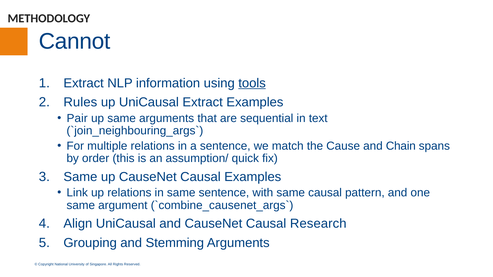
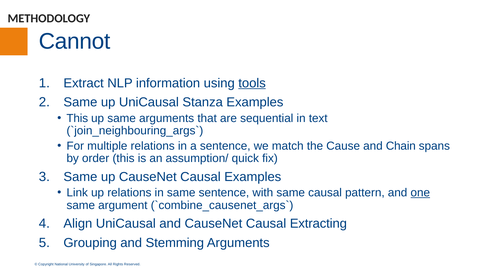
Rules at (80, 102): Rules -> Same
UniCausal Extract: Extract -> Stanza
Pair at (77, 118): Pair -> This
one underline: none -> present
Research: Research -> Extracting
